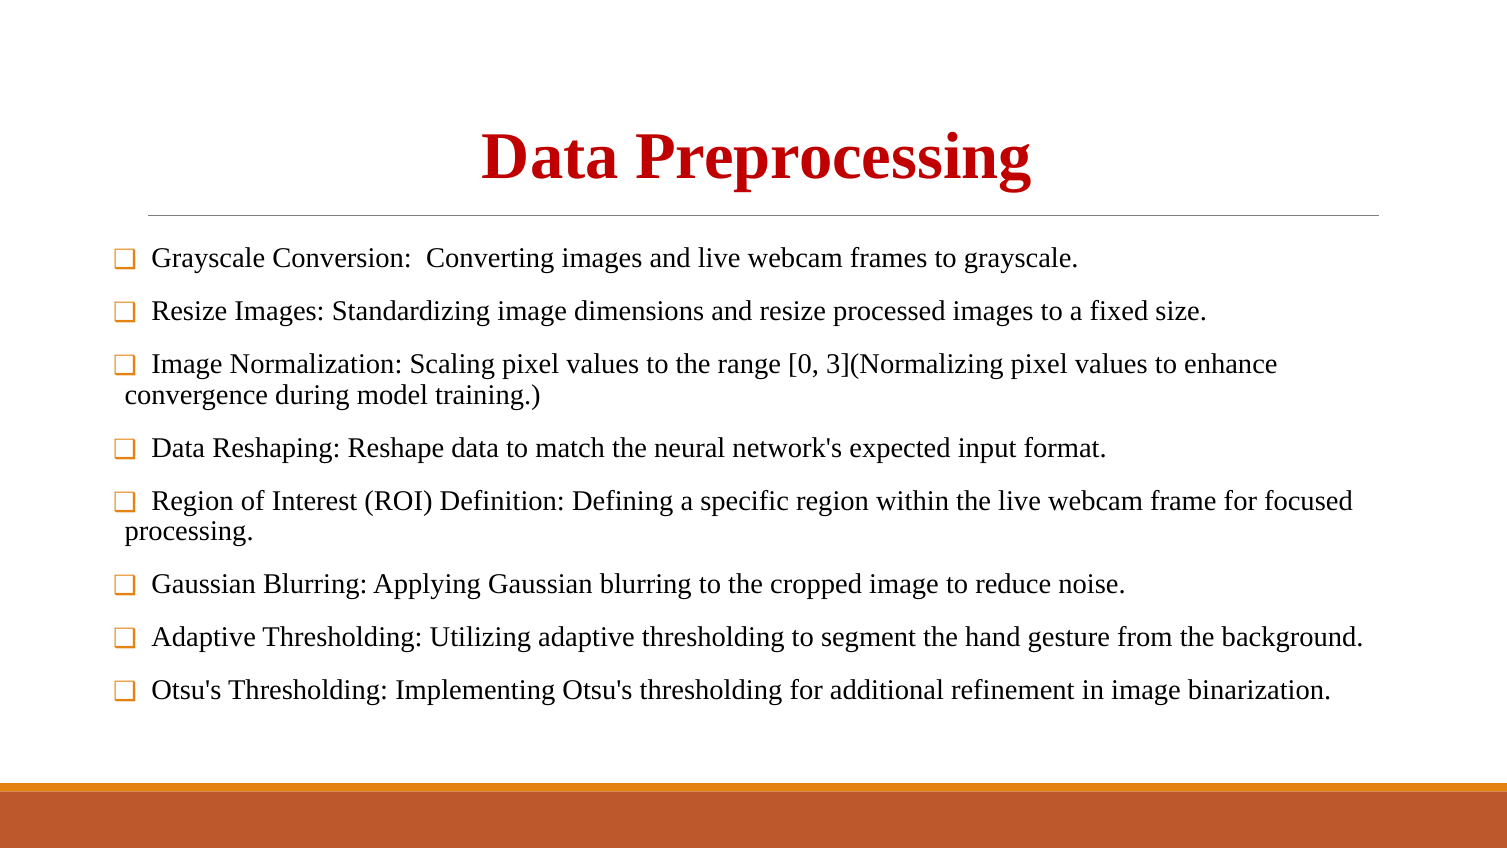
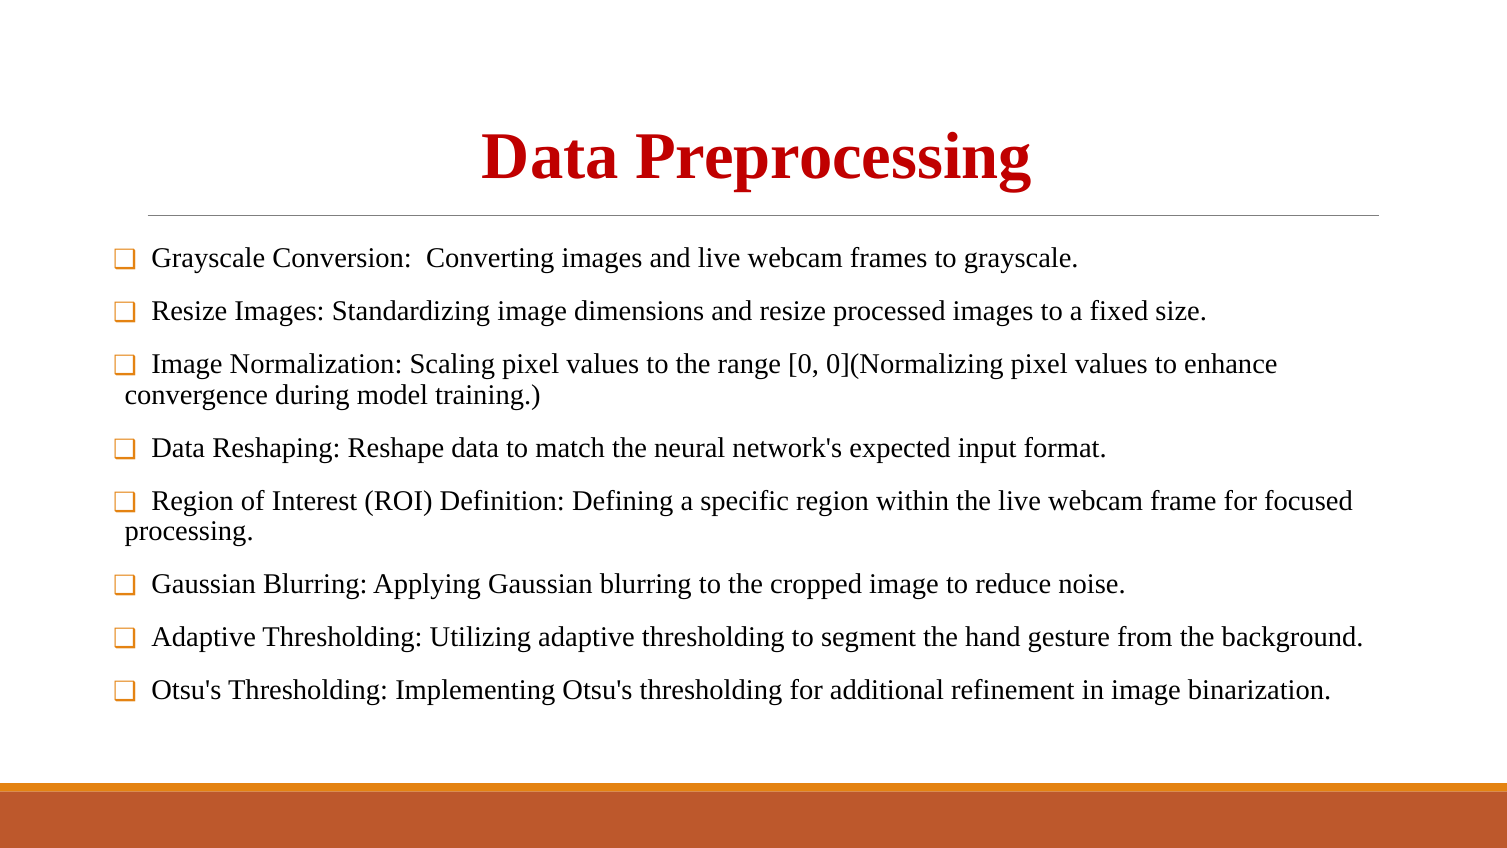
3](Normalizing: 3](Normalizing -> 0](Normalizing
